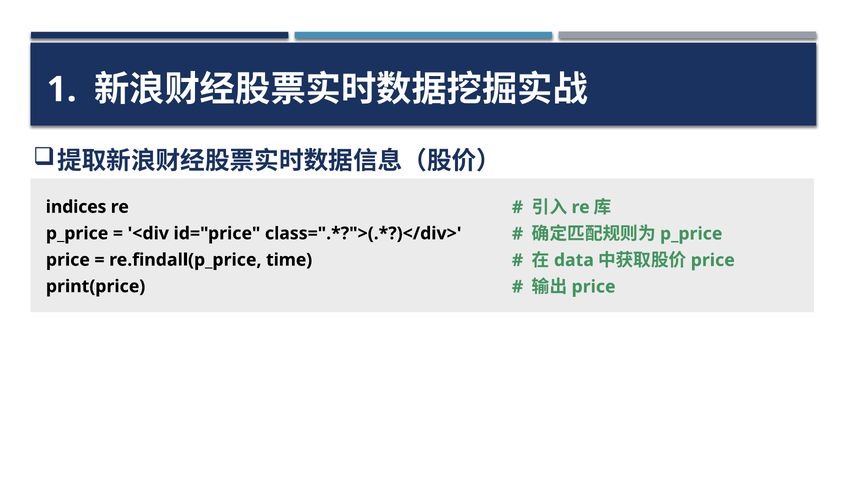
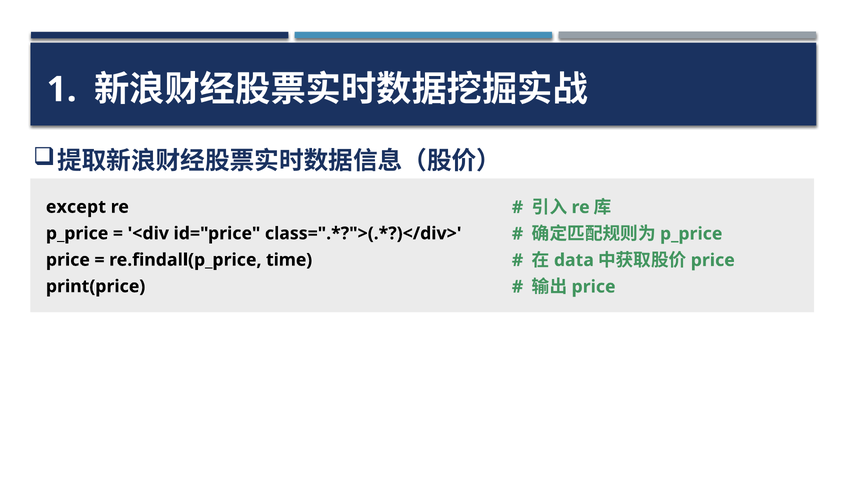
indices: indices -> except
